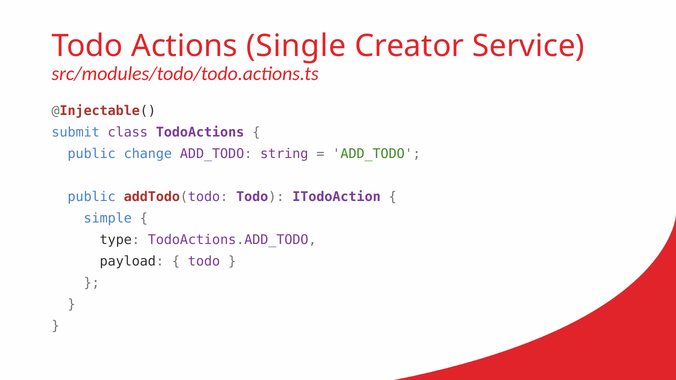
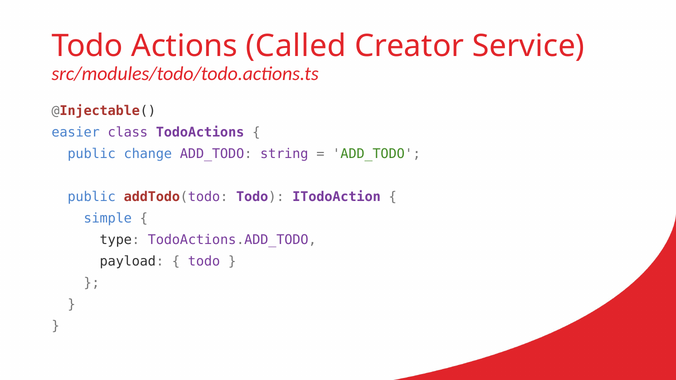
Single: Single -> Called
submit: submit -> easier
